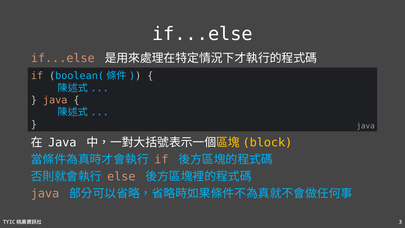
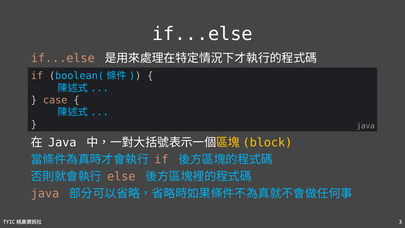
java at (55, 100): java -> case
